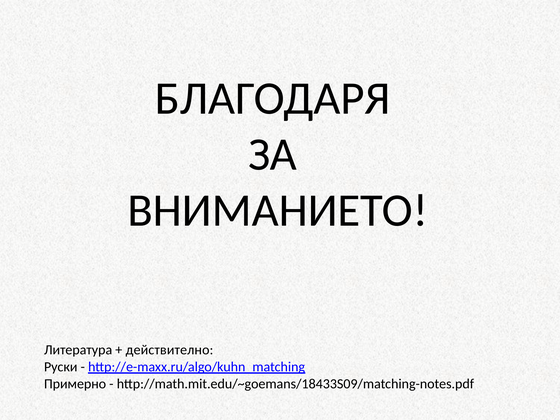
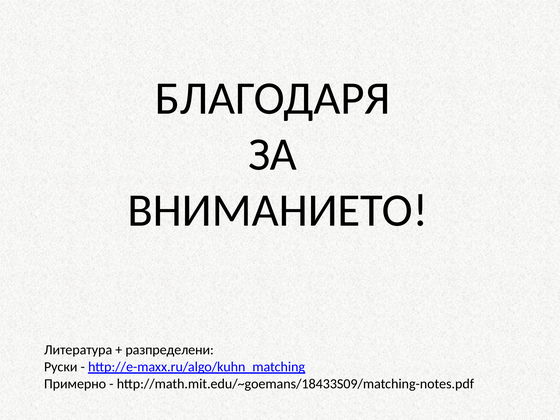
действително: действително -> разпределени
